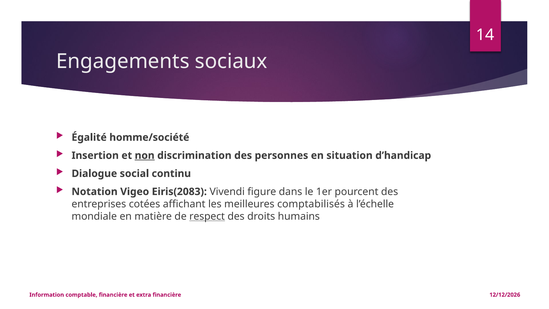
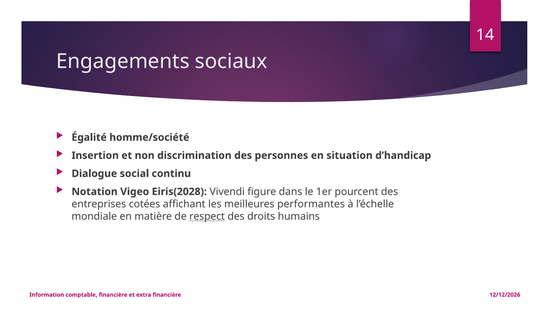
non underline: present -> none
Eiris(2083: Eiris(2083 -> Eiris(2028
comptabilisés: comptabilisés -> performantes
